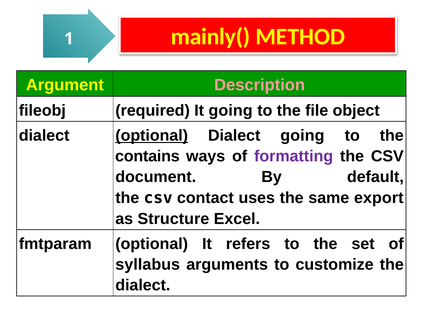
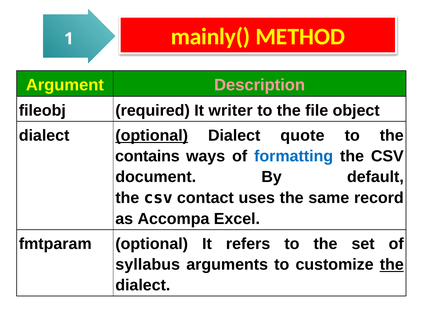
It going: going -> writer
Dialect going: going -> quote
formatting colour: purple -> blue
export: export -> record
Structure: Structure -> Accompa
the at (392, 264) underline: none -> present
